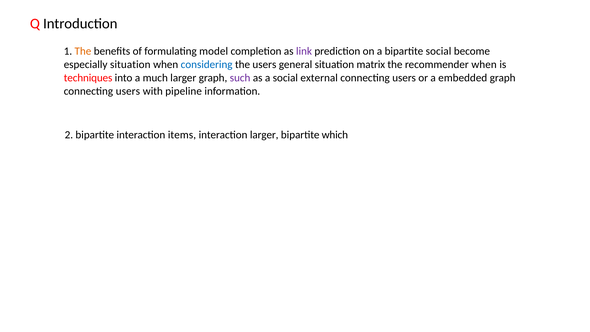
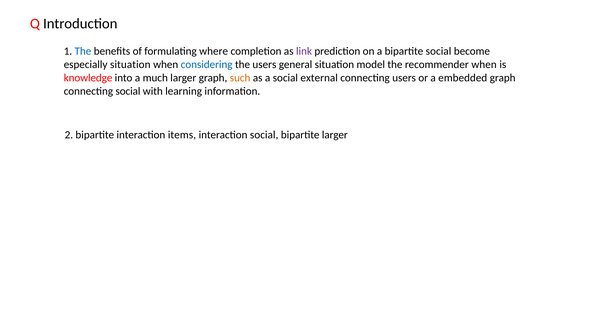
The at (83, 51) colour: orange -> blue
model: model -> where
matrix: matrix -> model
techniques: techniques -> knowledge
such colour: purple -> orange
users at (128, 91): users -> social
pipeline: pipeline -> learning
interaction larger: larger -> social
bipartite which: which -> larger
